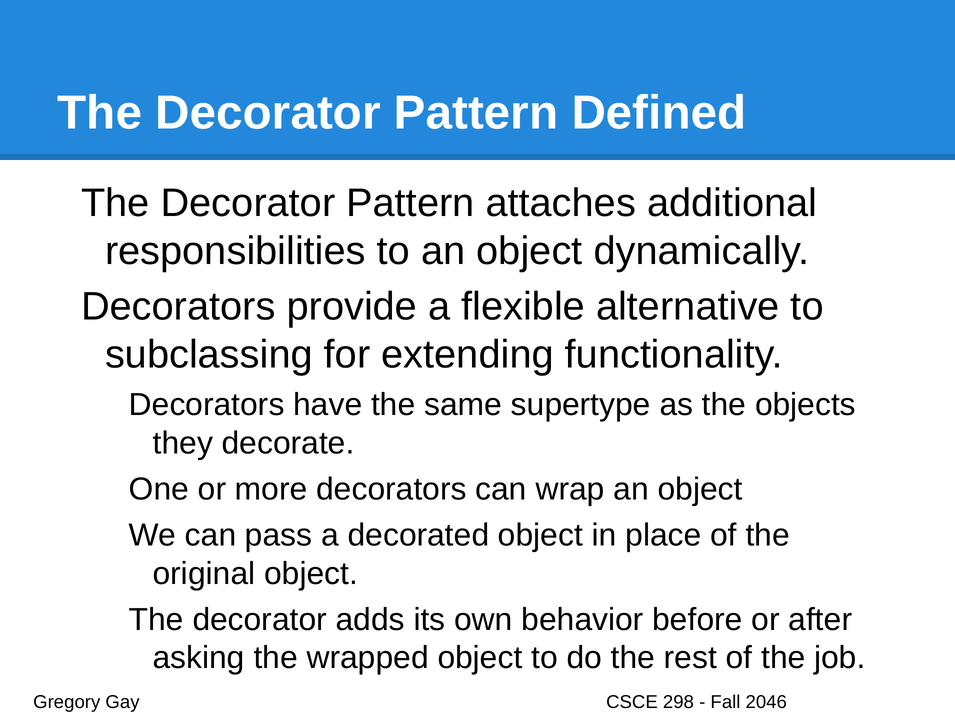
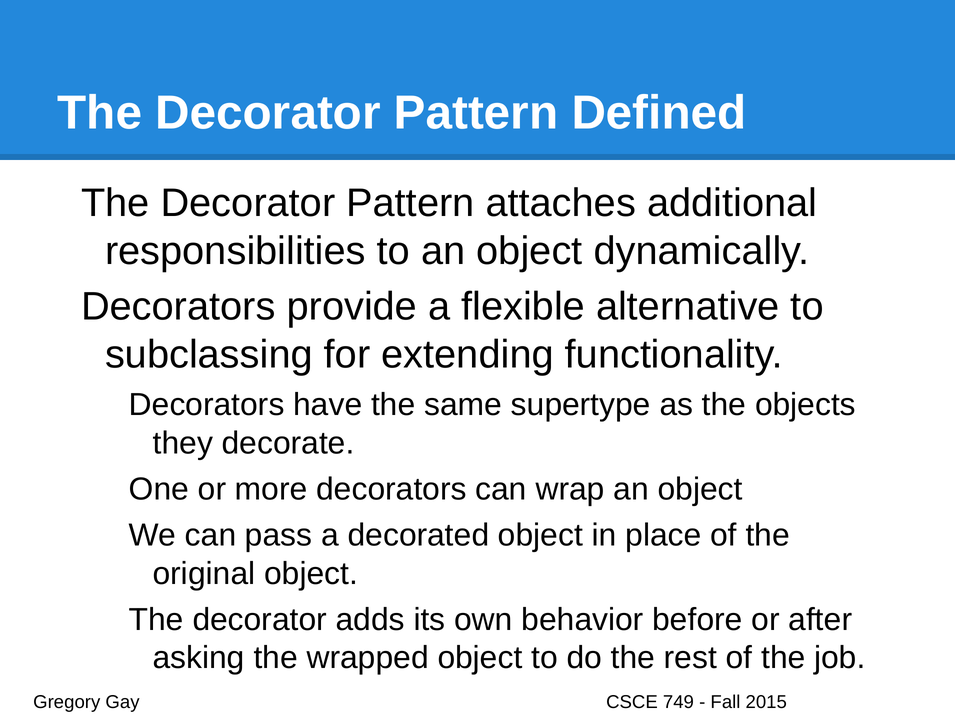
298: 298 -> 749
2046: 2046 -> 2015
